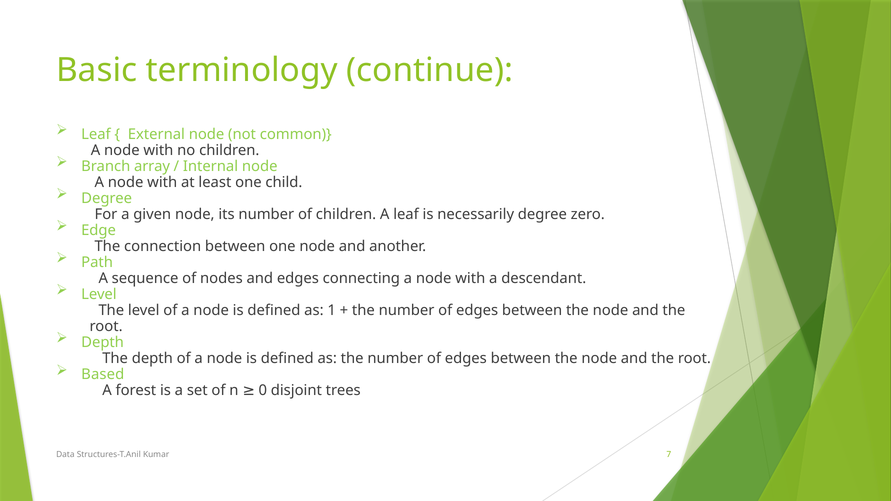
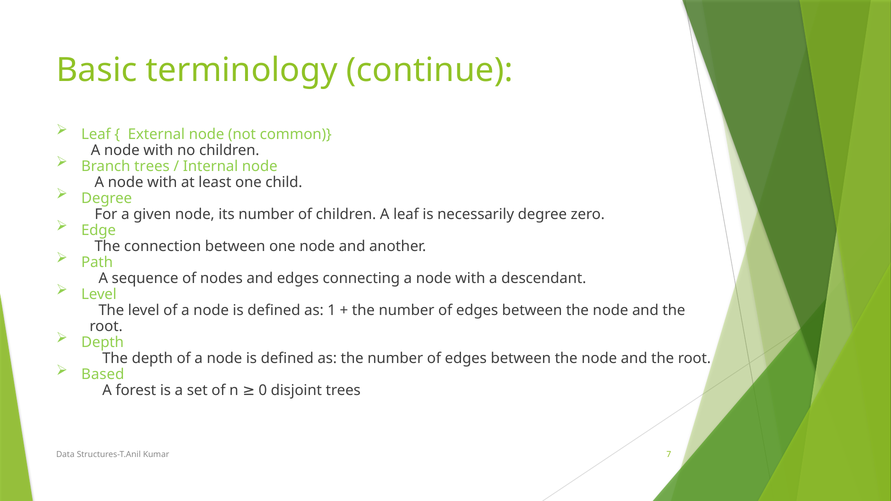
Branch array: array -> trees
